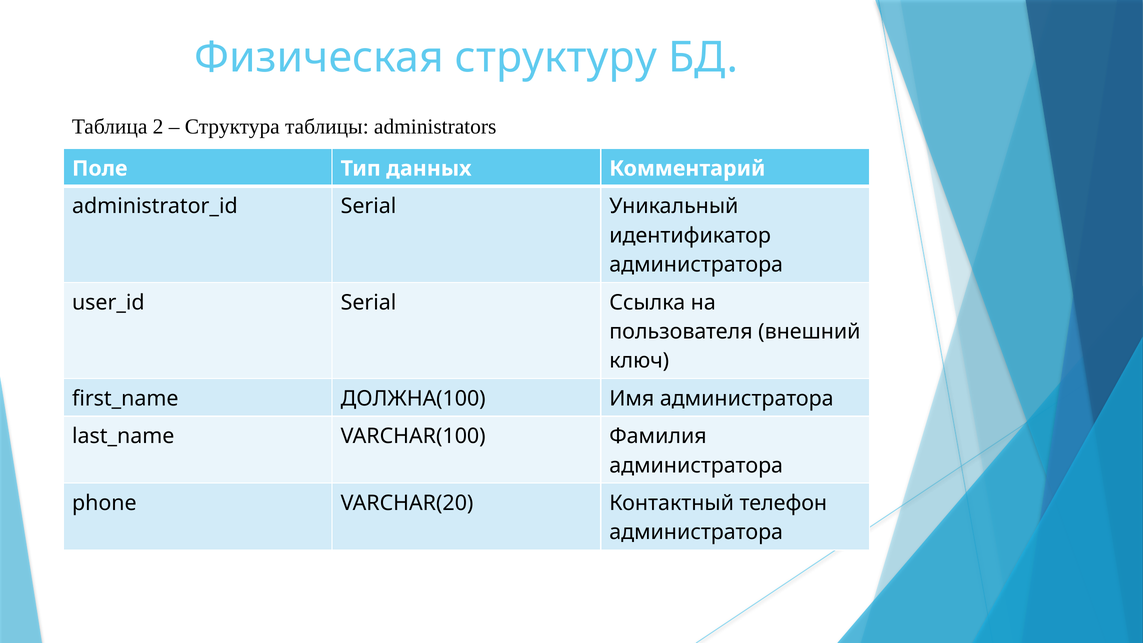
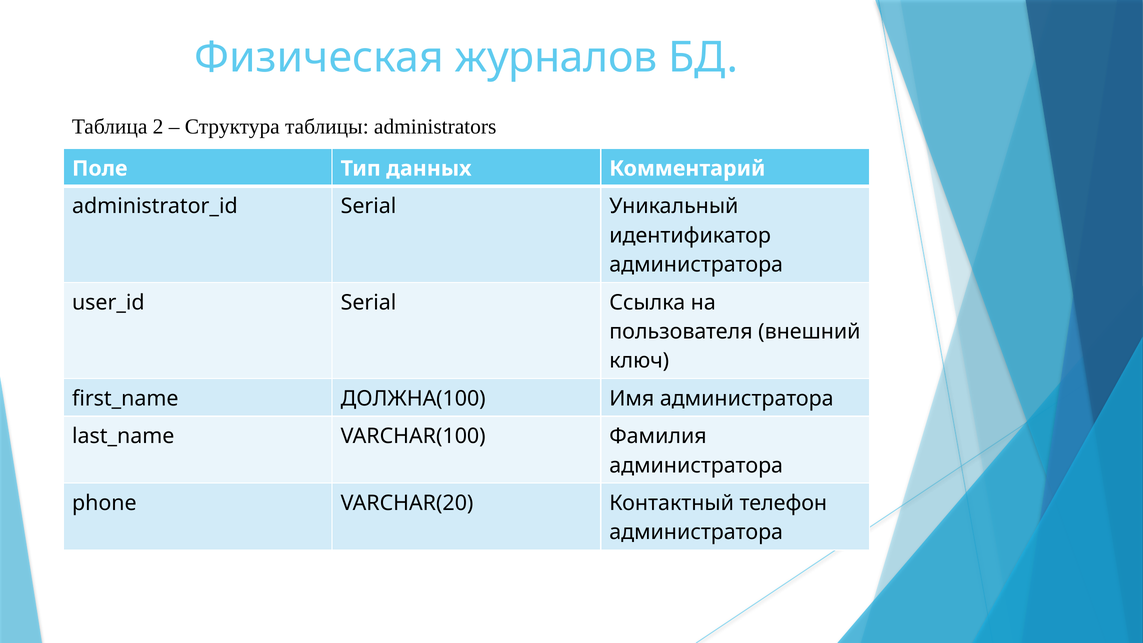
структуру: структуру -> журналов
